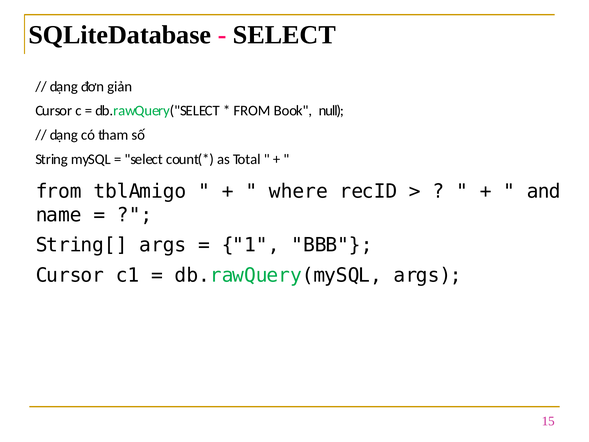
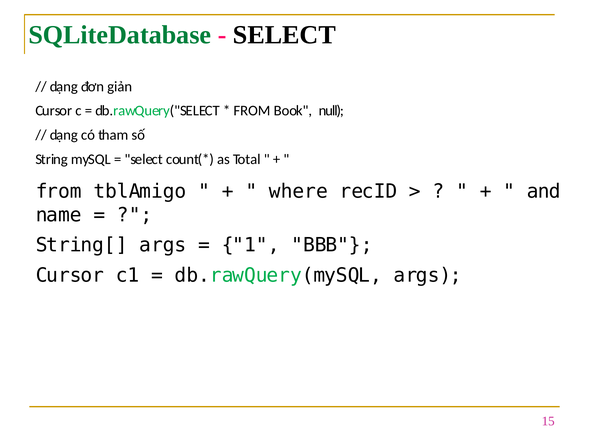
SQLiteDatabase colour: black -> green
